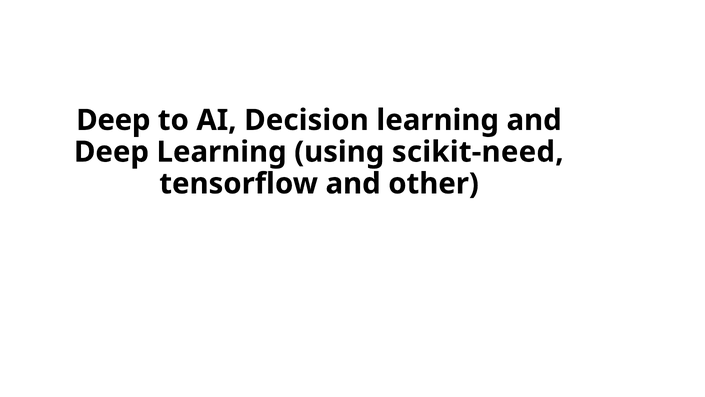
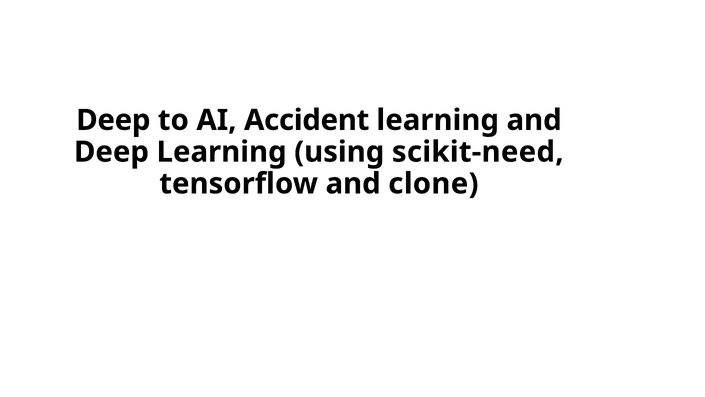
Decision: Decision -> Accident
other: other -> clone
